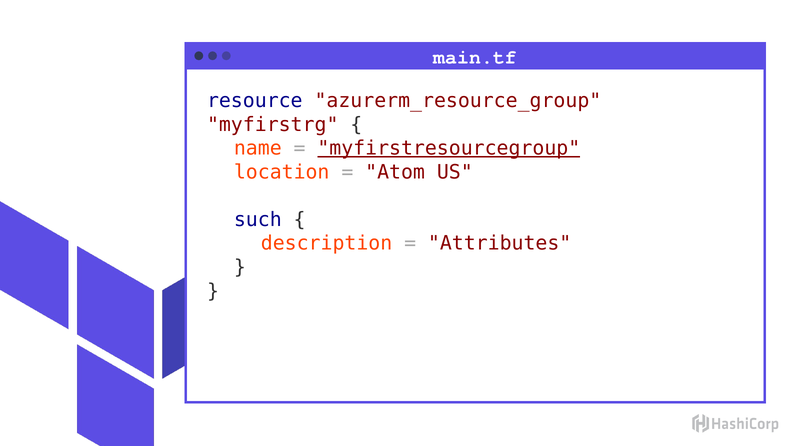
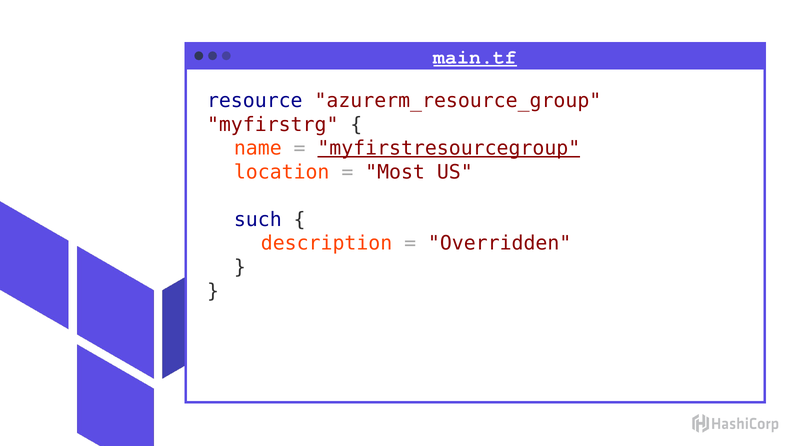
main.tf underline: none -> present
Atom: Atom -> Most
Attributes: Attributes -> Overridden
